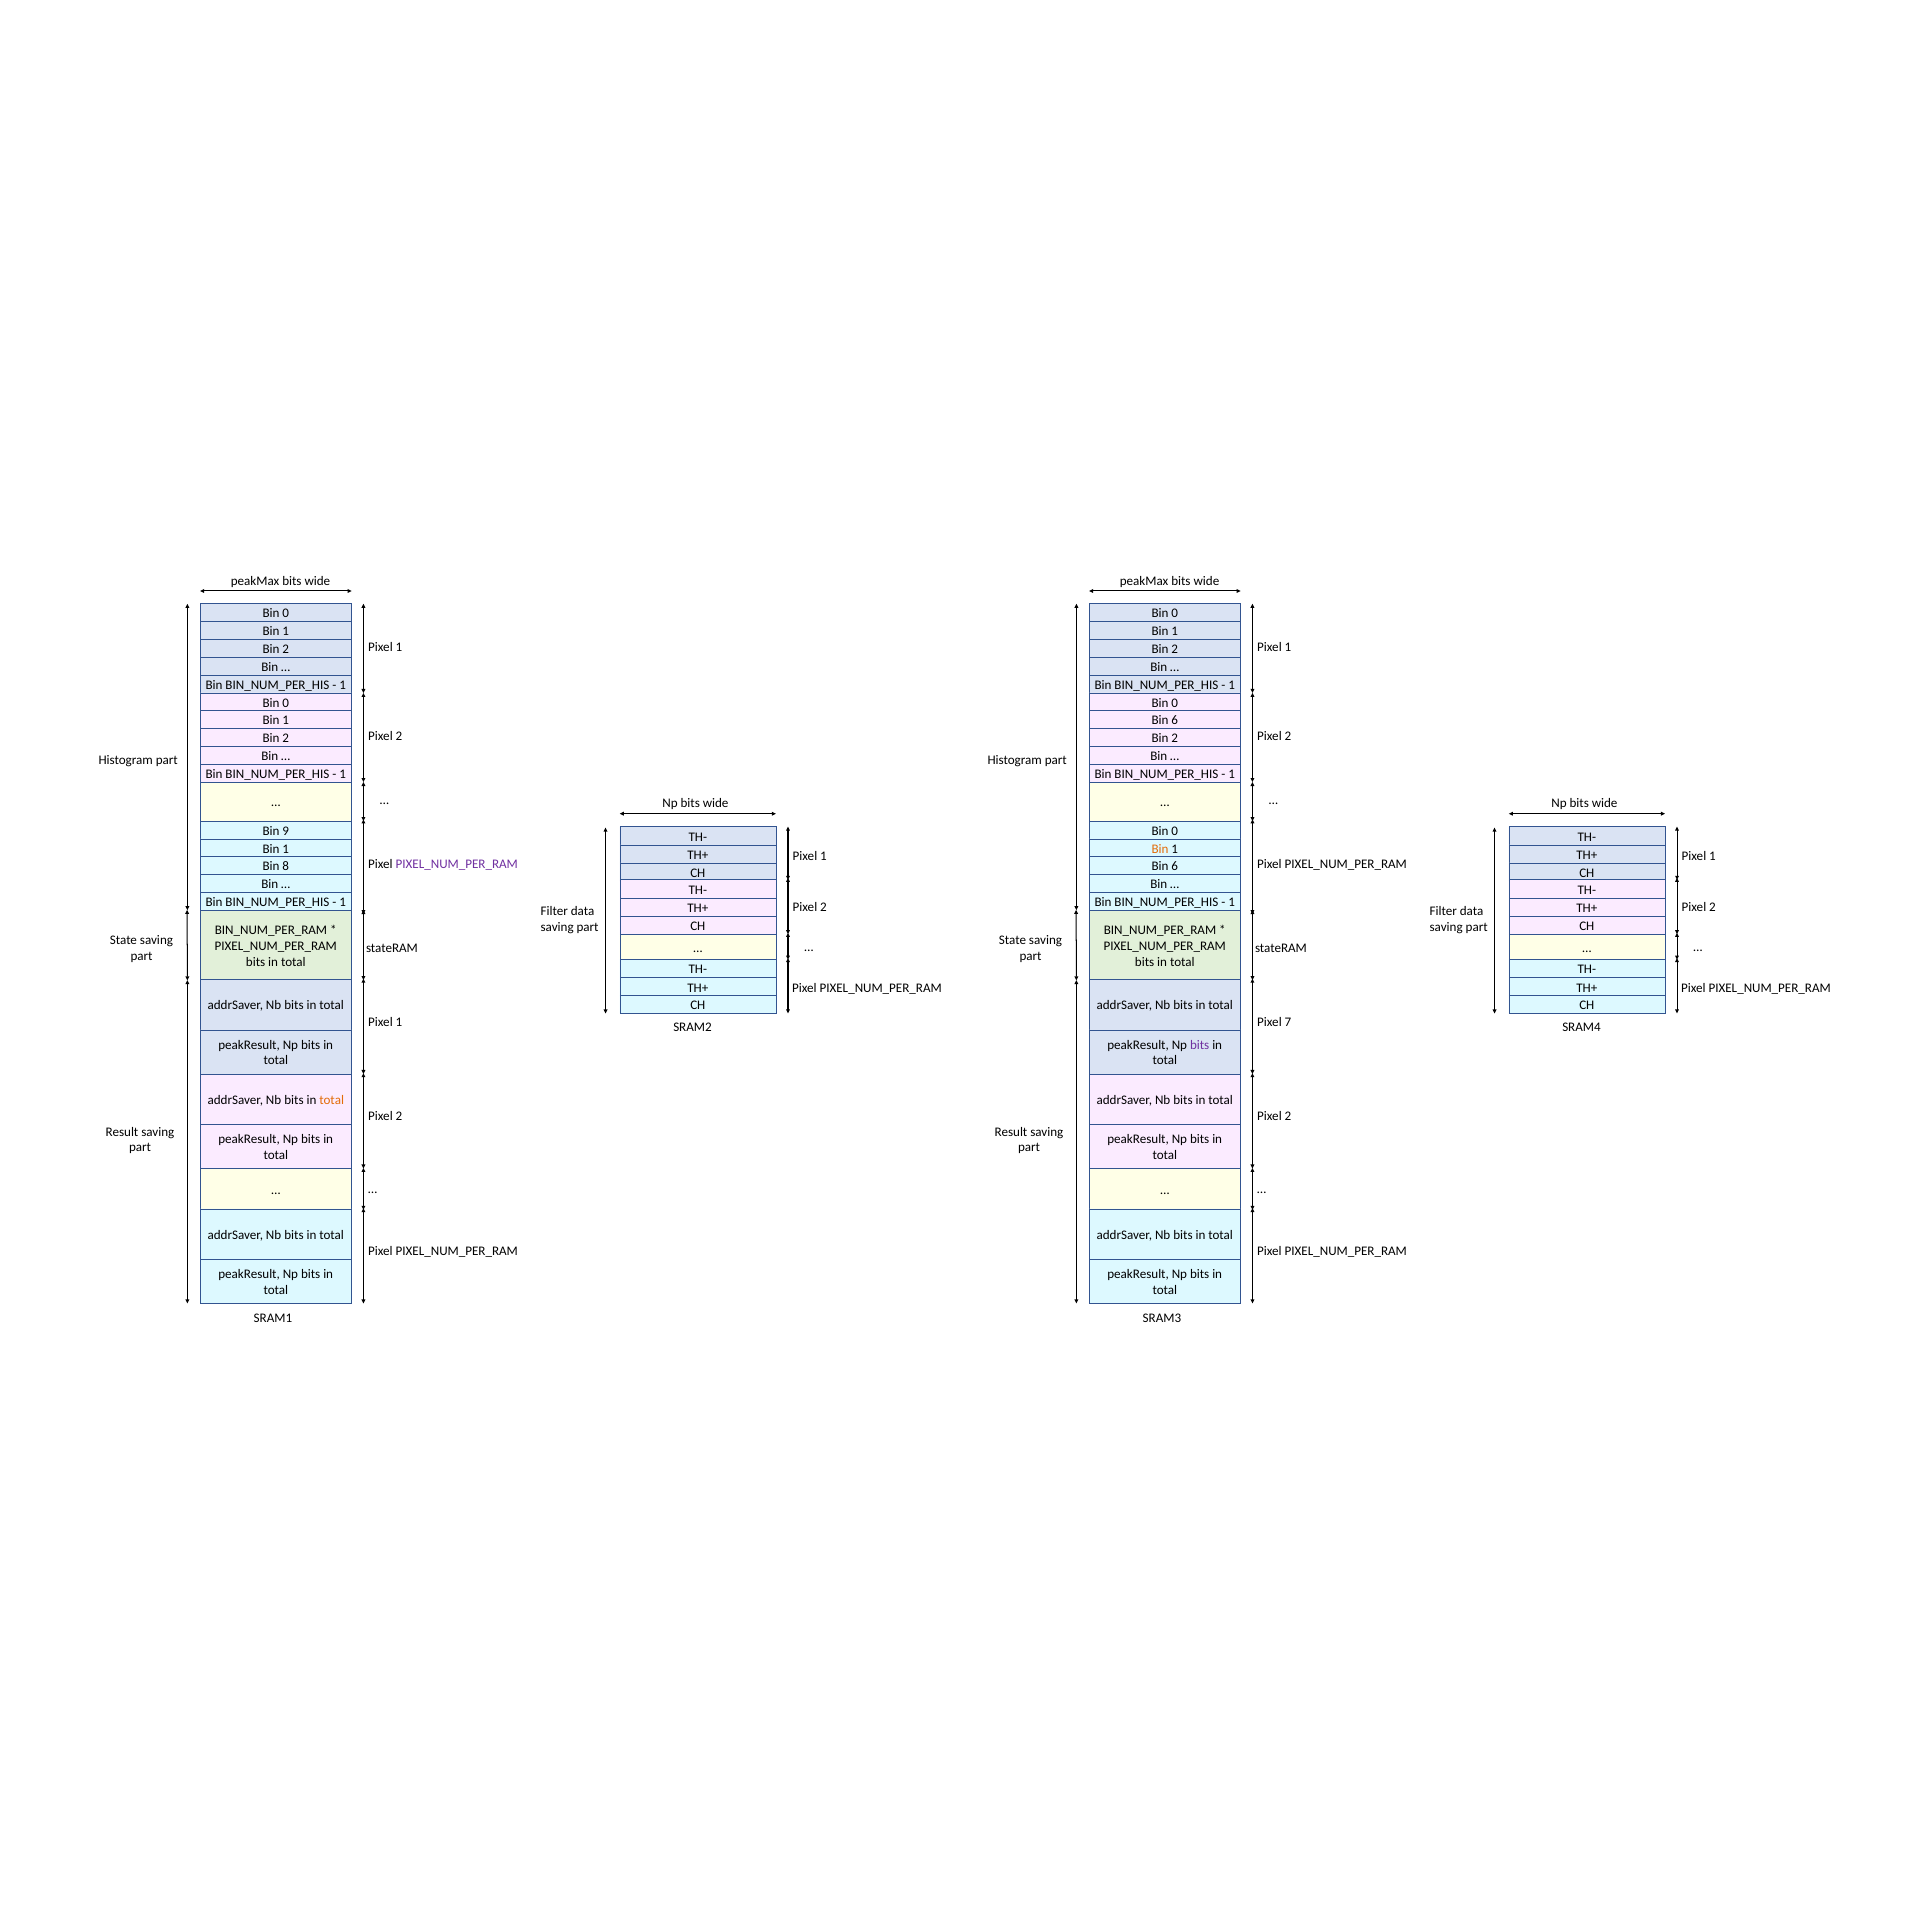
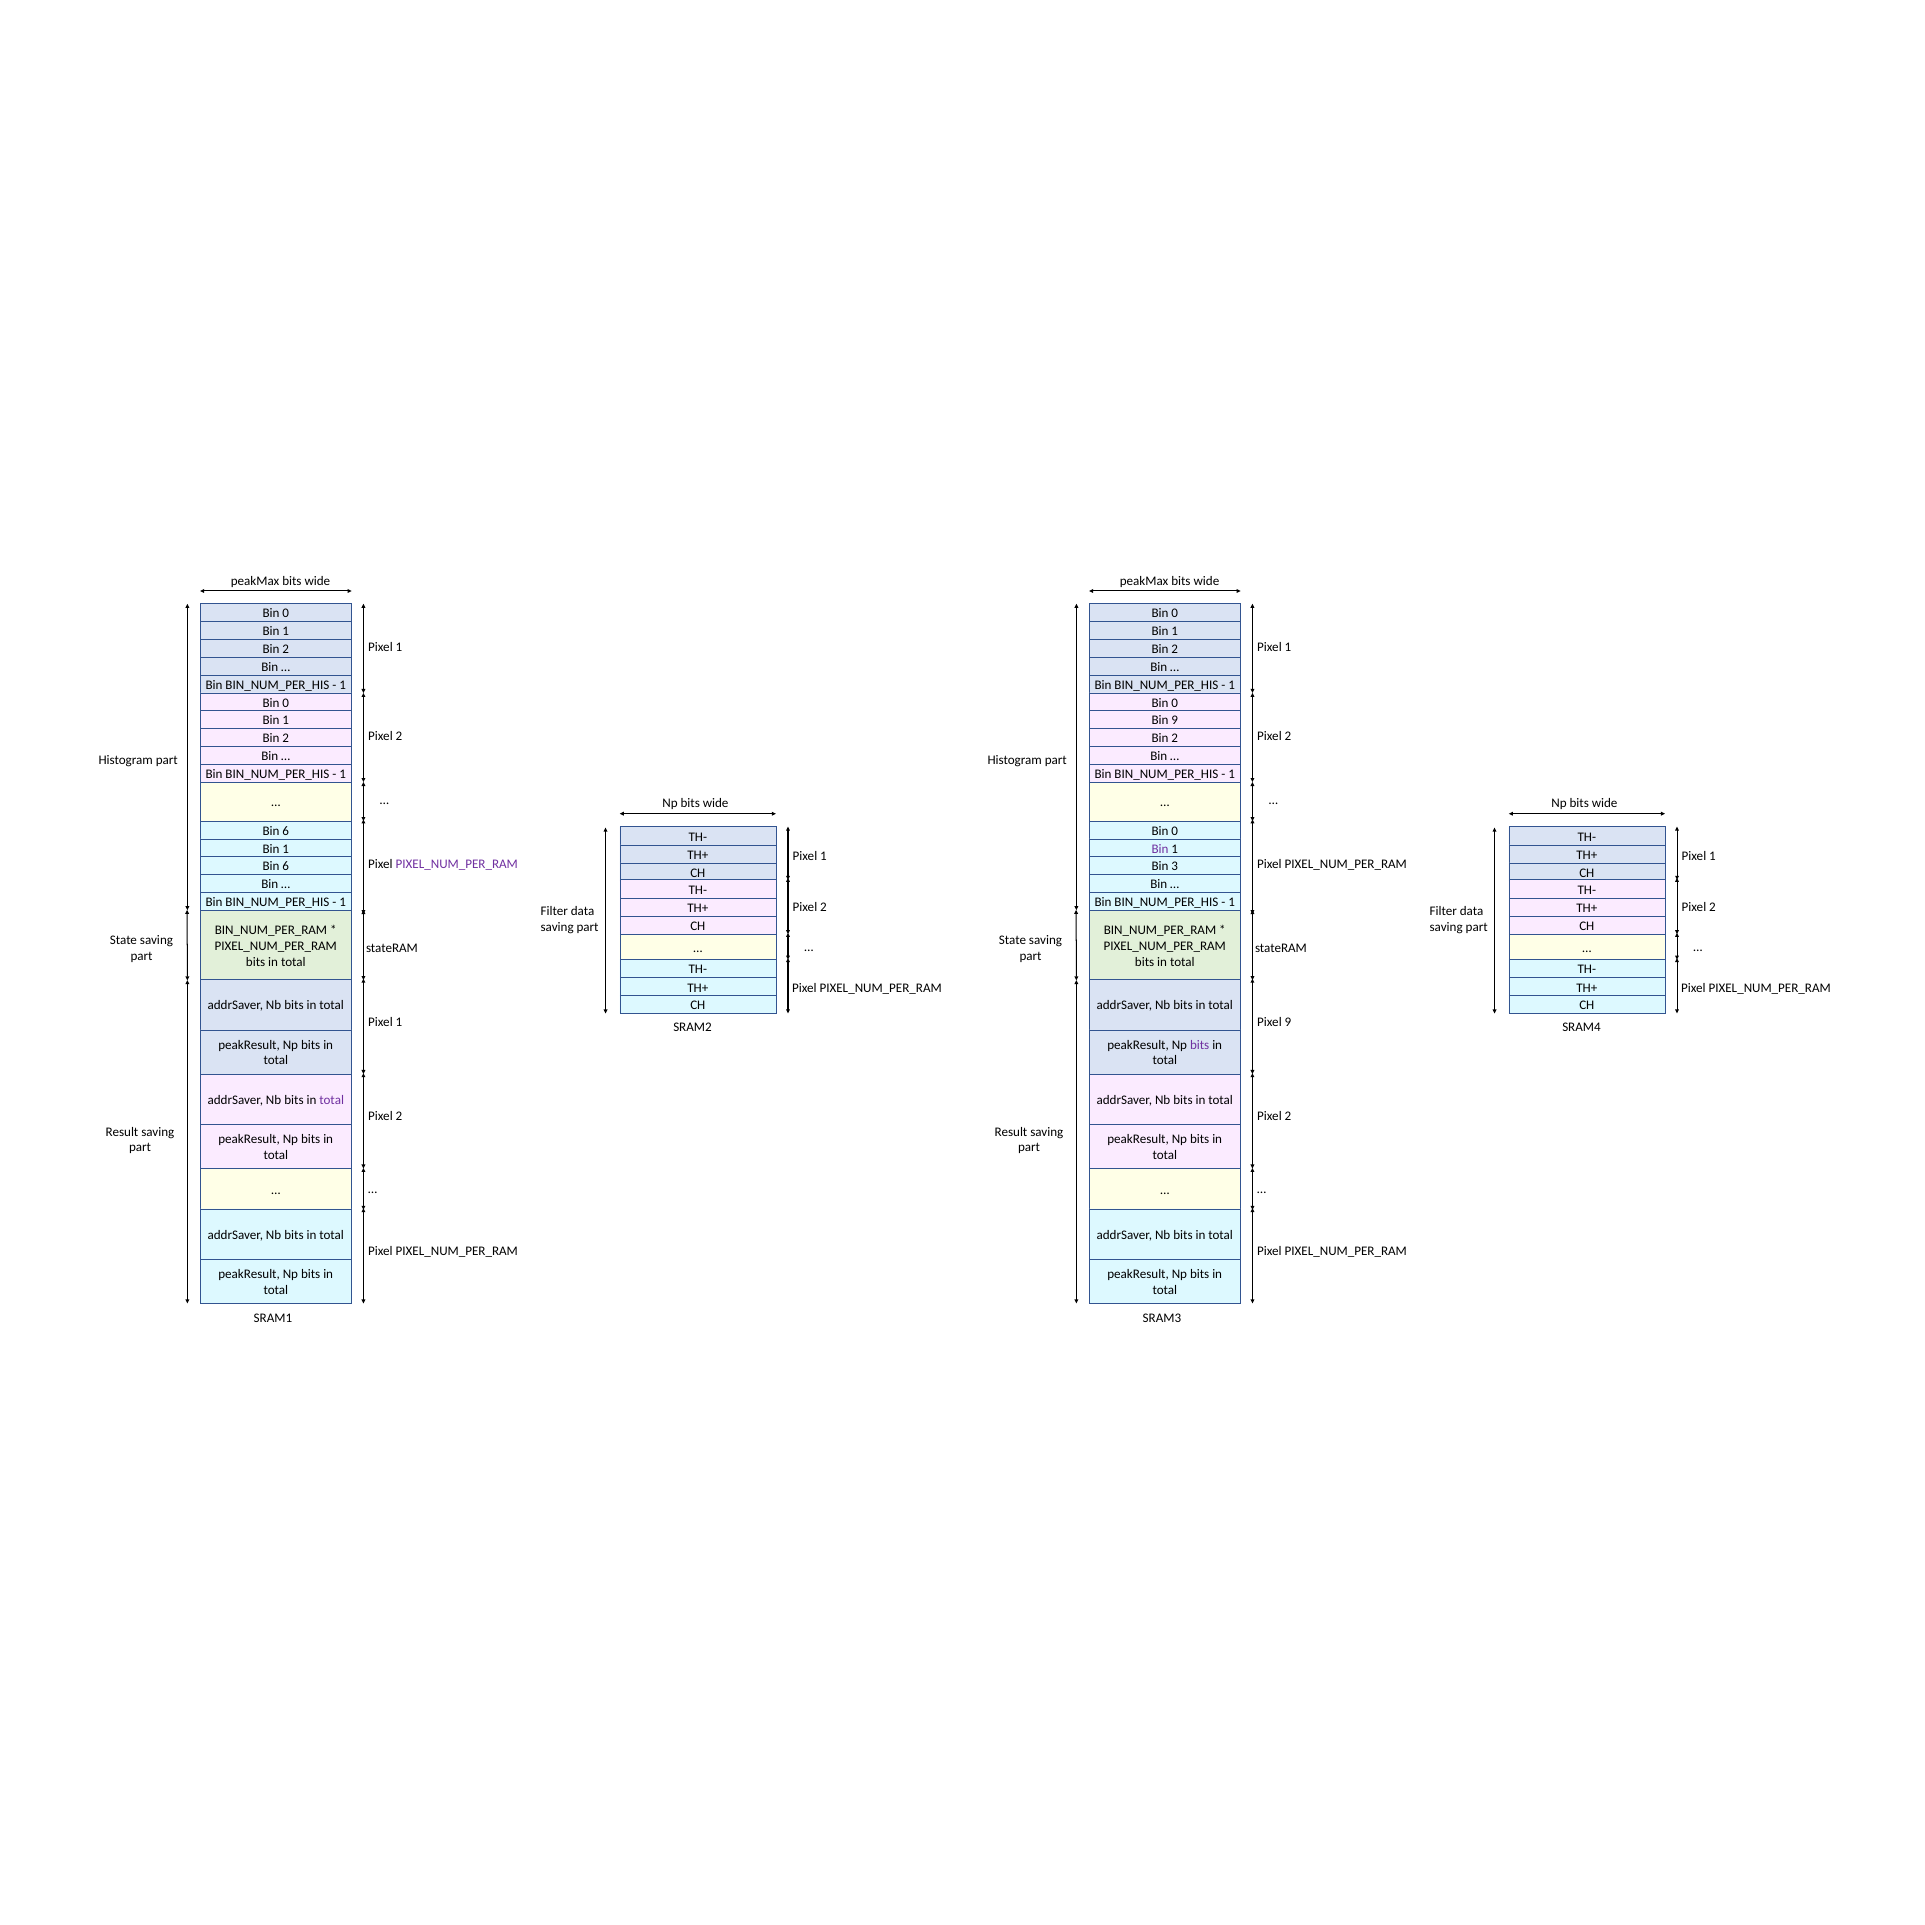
6 at (1175, 721): 6 -> 9
9 at (286, 831): 9 -> 6
Bin at (1160, 849) colour: orange -> purple
8 at (286, 867): 8 -> 6
6 at (1175, 867): 6 -> 3
Pixel 7: 7 -> 9
total at (332, 1100) colour: orange -> purple
